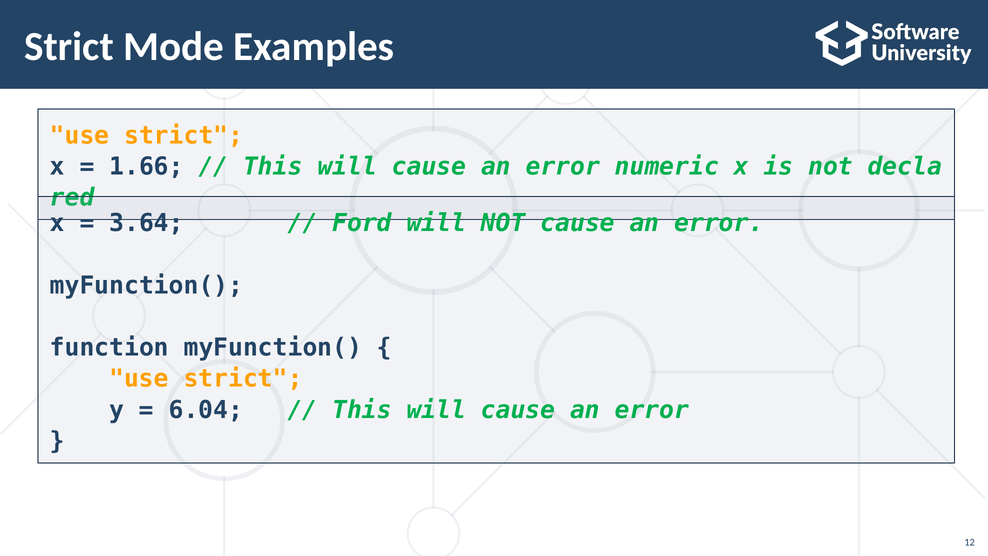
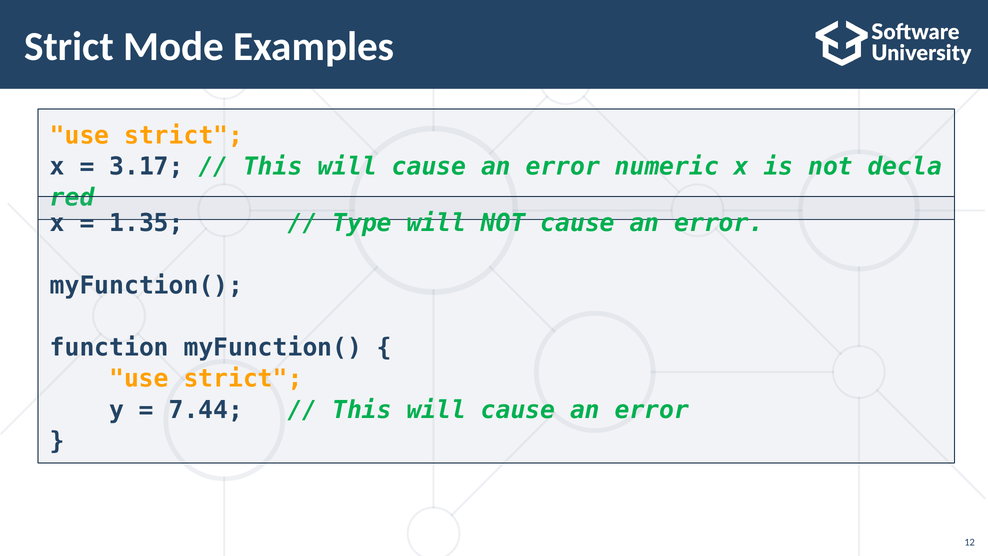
1.66: 1.66 -> 3.17
3.64: 3.64 -> 1.35
Ford: Ford -> Type
6.04: 6.04 -> 7.44
